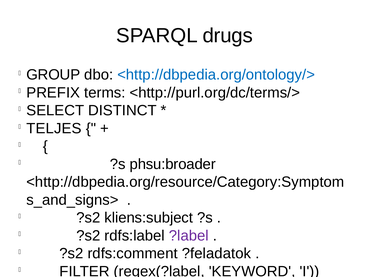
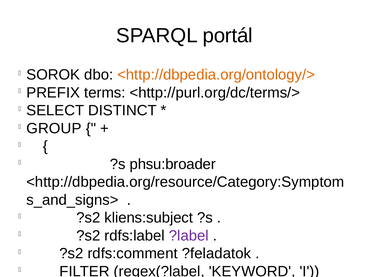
drugs: drugs -> portál
GROUP: GROUP -> SOROK
<http://dbpedia.org/ontology/> colour: blue -> orange
TELJES: TELJES -> GROUP
